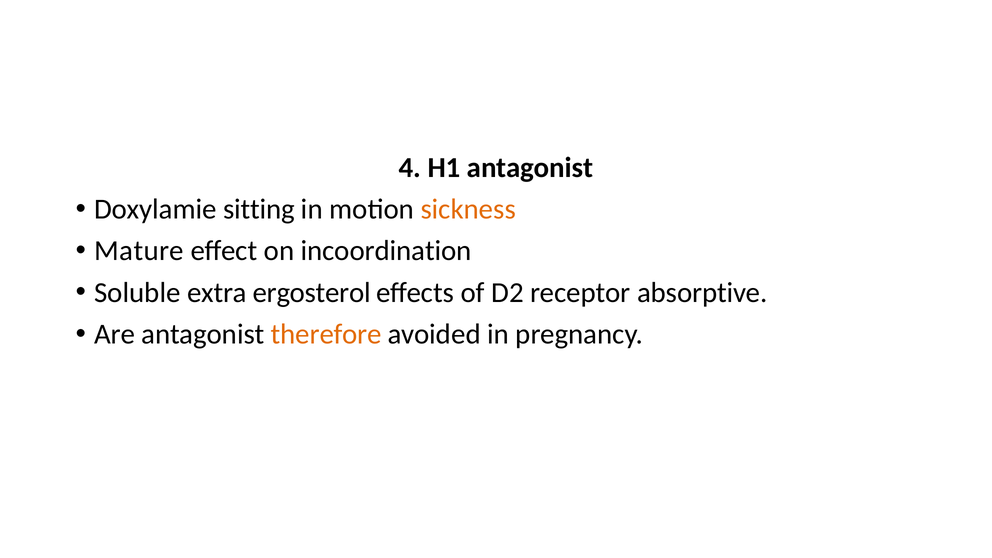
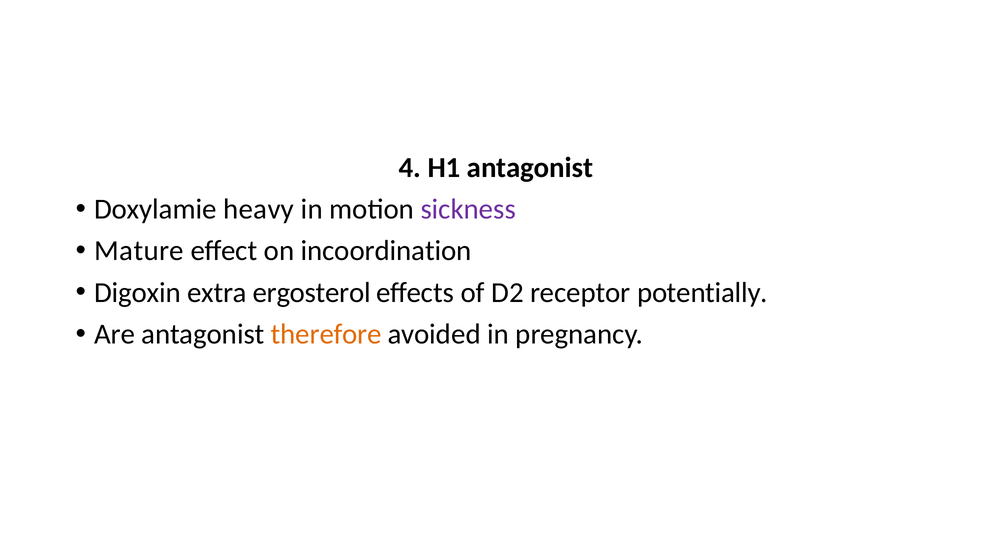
sitting: sitting -> heavy
sickness colour: orange -> purple
Soluble: Soluble -> Digoxin
absorptive: absorptive -> potentially
